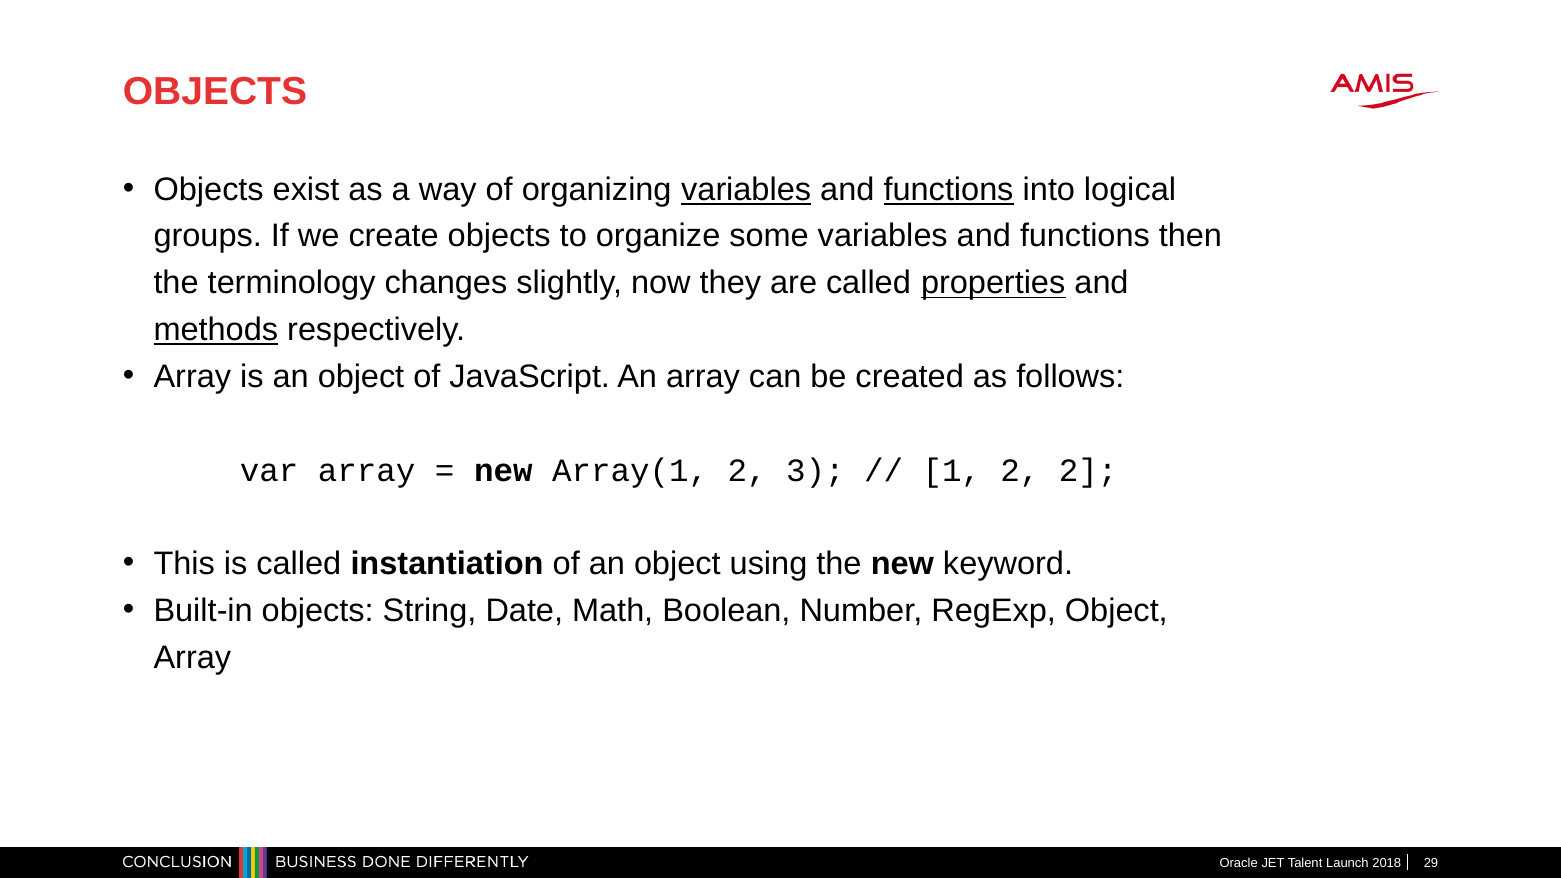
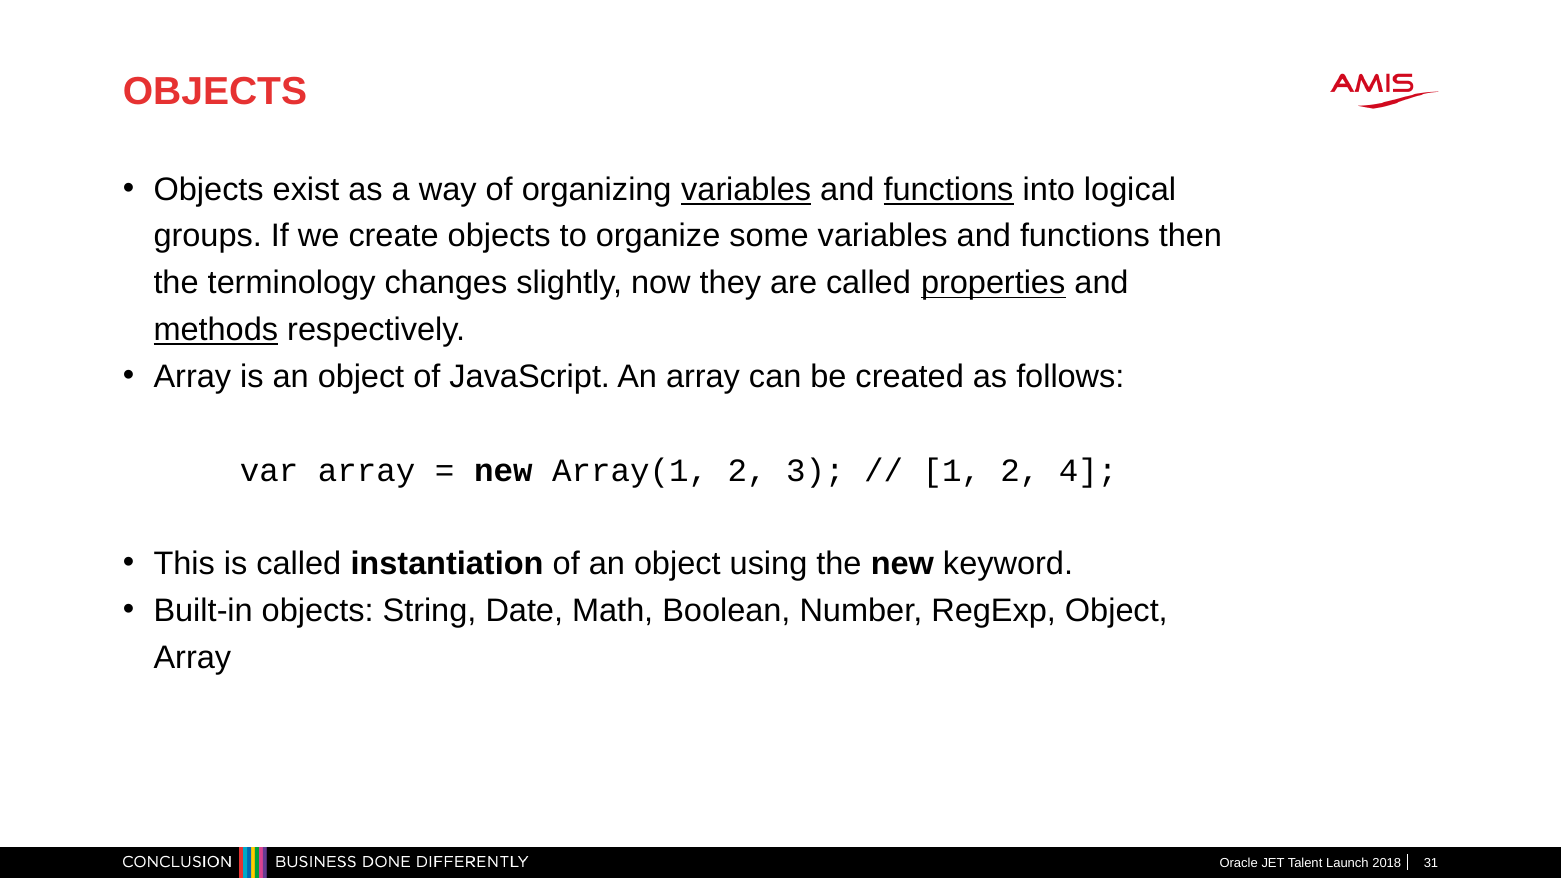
2 2: 2 -> 4
29: 29 -> 31
